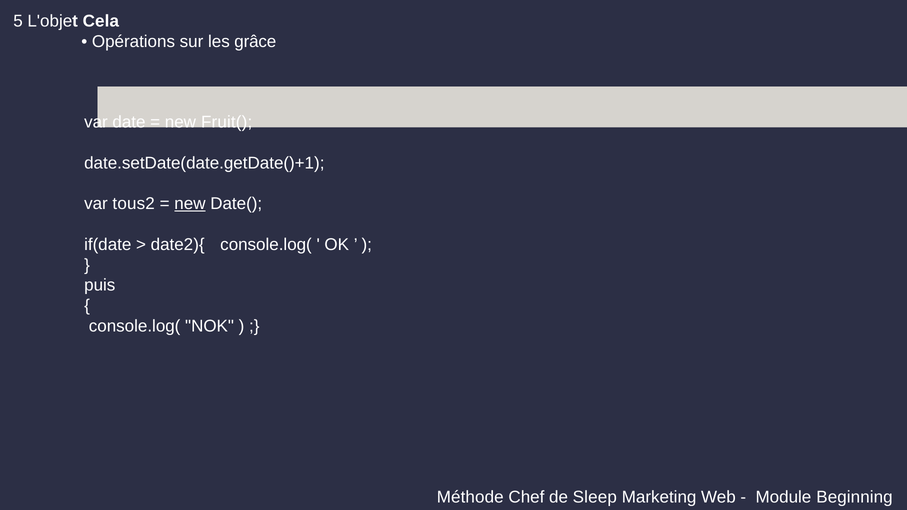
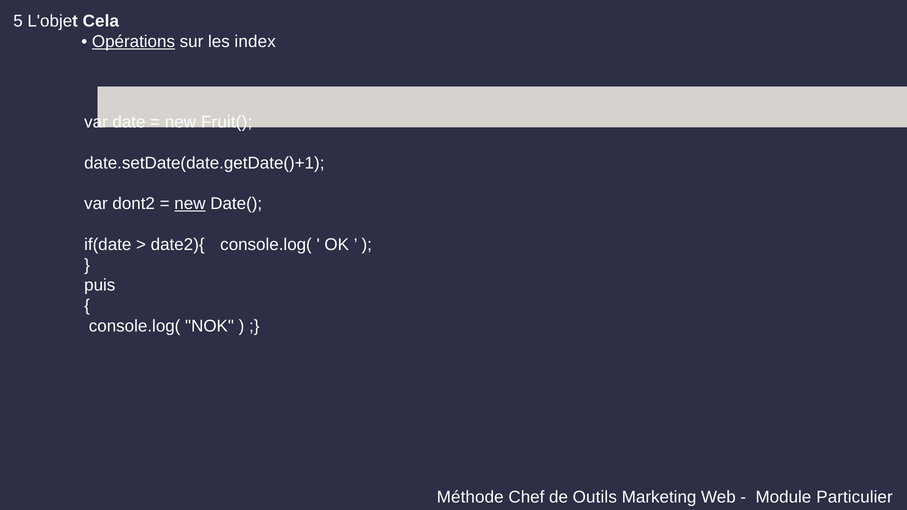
Opérations underline: none -> present
grâce: grâce -> index
tous2: tous2 -> dont2
Sleep: Sleep -> Outils
Beginning: Beginning -> Particulier
